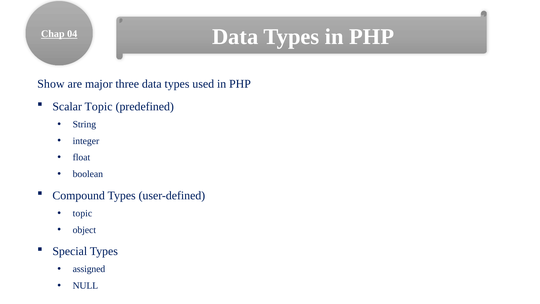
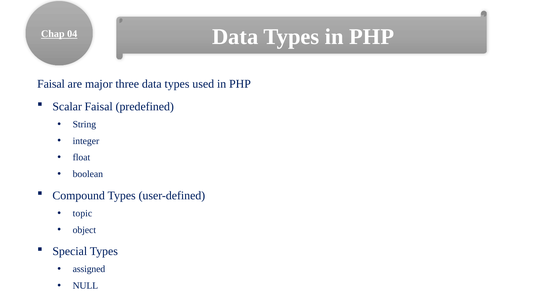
Show at (51, 84): Show -> Faisal
Scalar Topic: Topic -> Faisal
